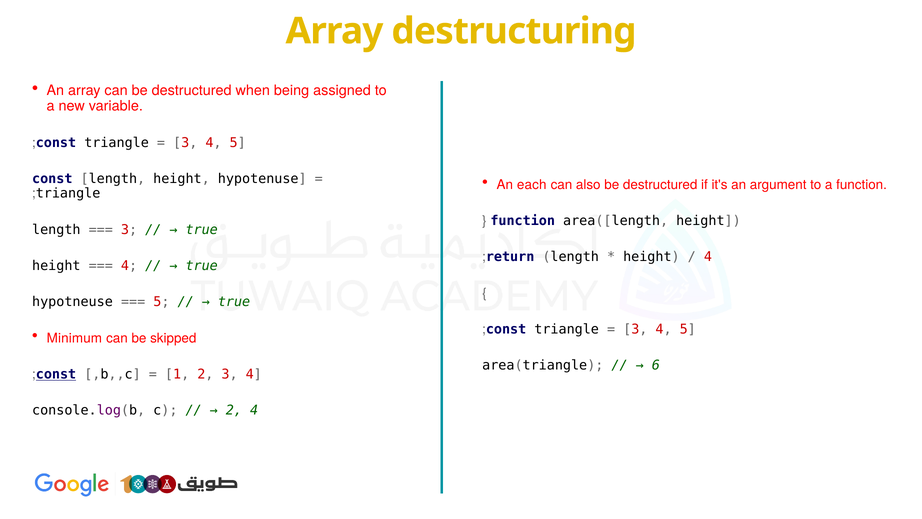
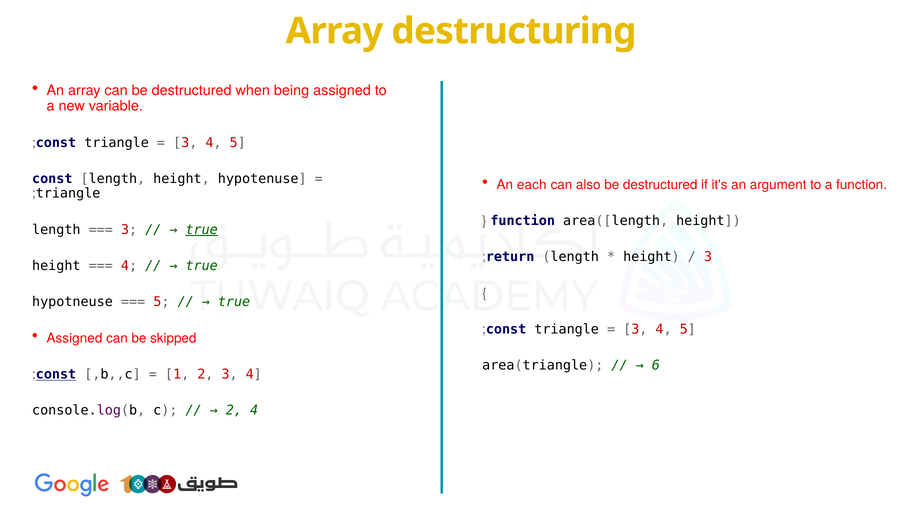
true at (202, 230) underline: none -> present
4 at (708, 257): 4 -> 3
Minimum at (74, 338): Minimum -> Assigned
